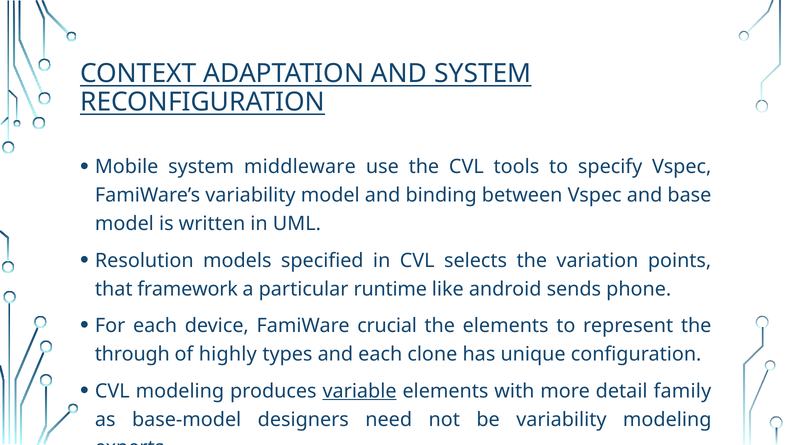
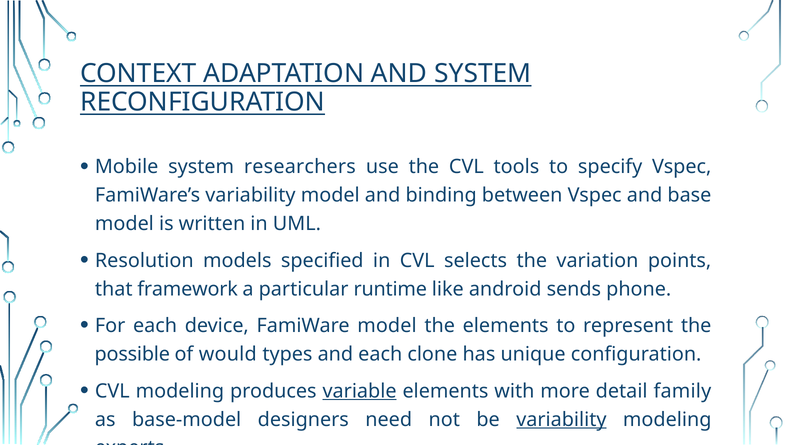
middleware: middleware -> researchers
FamiWare crucial: crucial -> model
through: through -> possible
highly: highly -> would
variability at (561, 420) underline: none -> present
